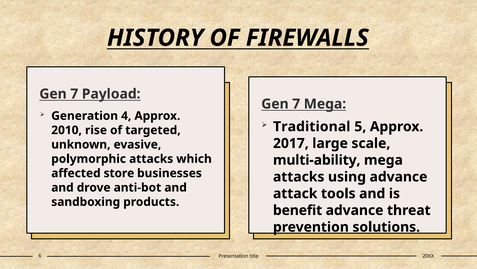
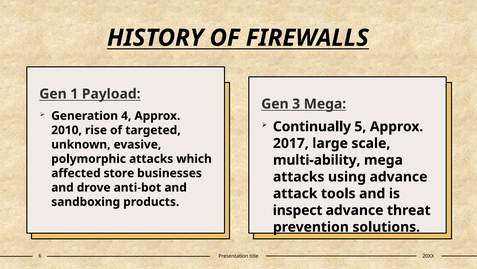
7 at (74, 94): 7 -> 1
7 at (296, 104): 7 -> 3
Traditional: Traditional -> Continually
benefit: benefit -> inspect
